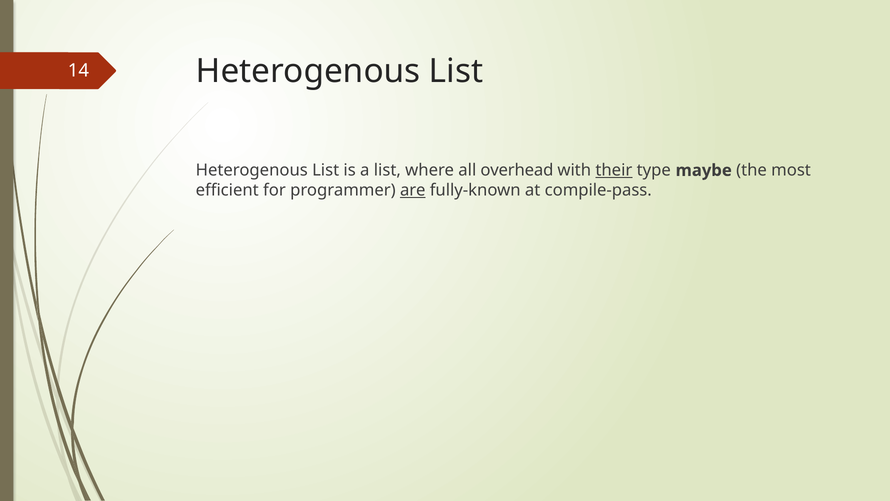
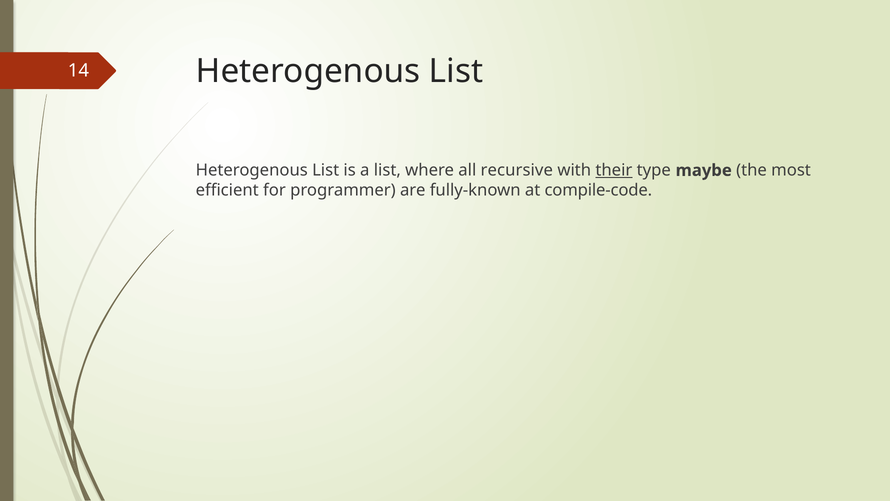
overhead: overhead -> recursive
are underline: present -> none
compile-pass: compile-pass -> compile-code
